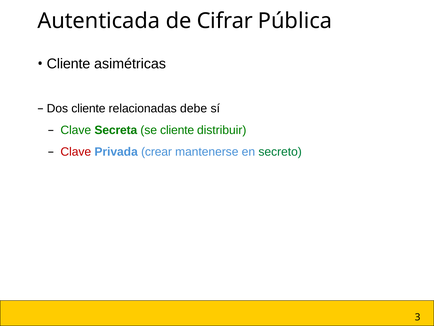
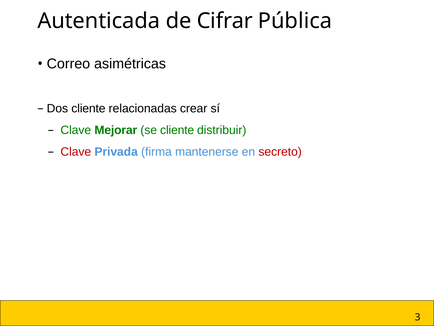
Cliente at (68, 64): Cliente -> Correo
debe: debe -> crear
Secreta: Secreta -> Mejorar
crear: crear -> firma
secreto colour: green -> red
